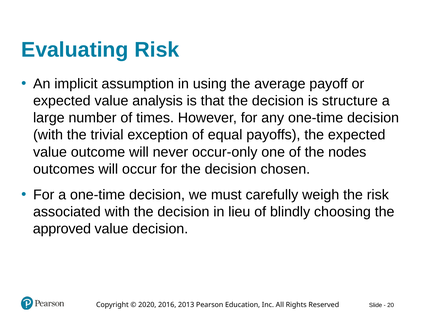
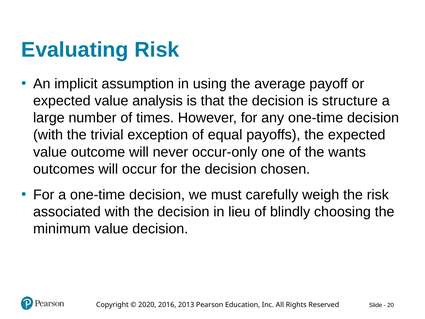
nodes: nodes -> wants
approved: approved -> minimum
